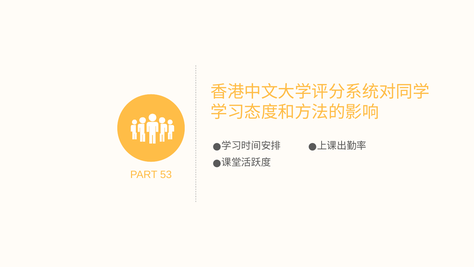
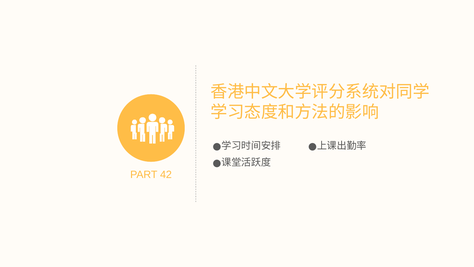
53: 53 -> 42
